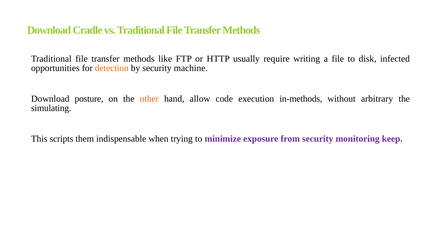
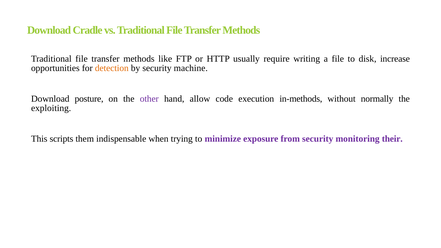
infected: infected -> increase
other colour: orange -> purple
arbitrary: arbitrary -> normally
simulating: simulating -> exploiting
keep: keep -> their
